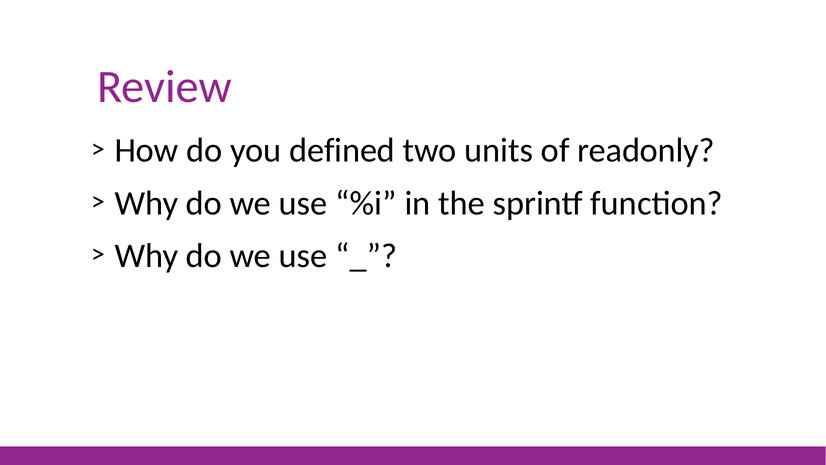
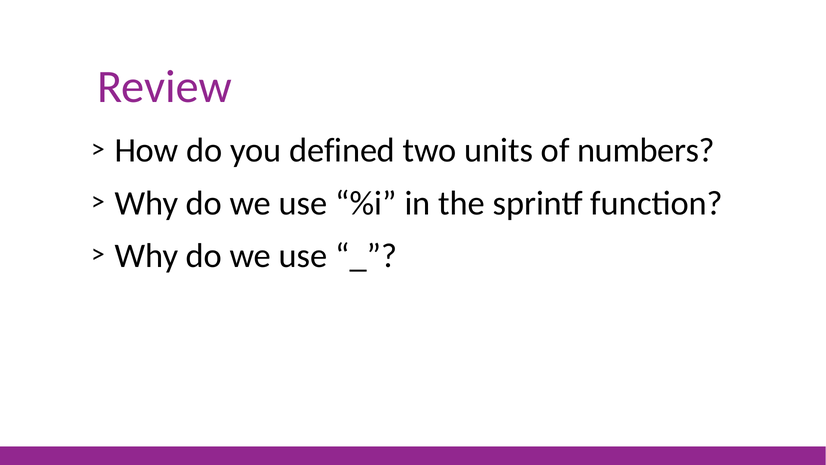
readonly: readonly -> numbers
